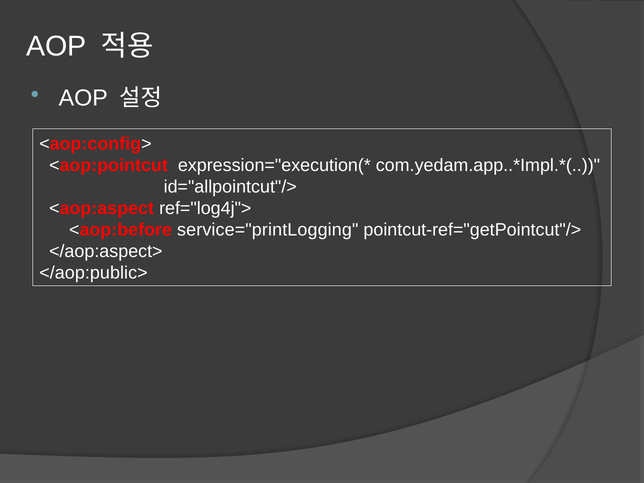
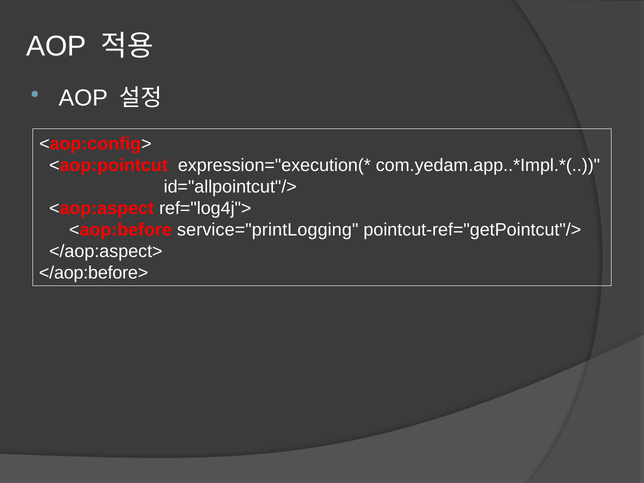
</aop:public>: </aop:public> -> </aop:before>
